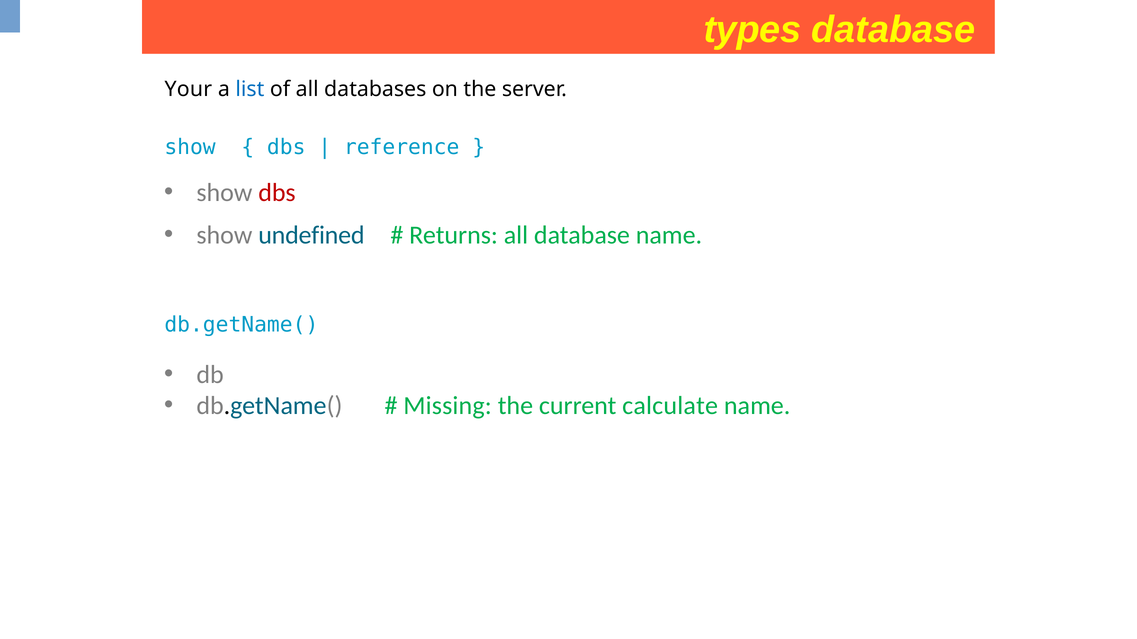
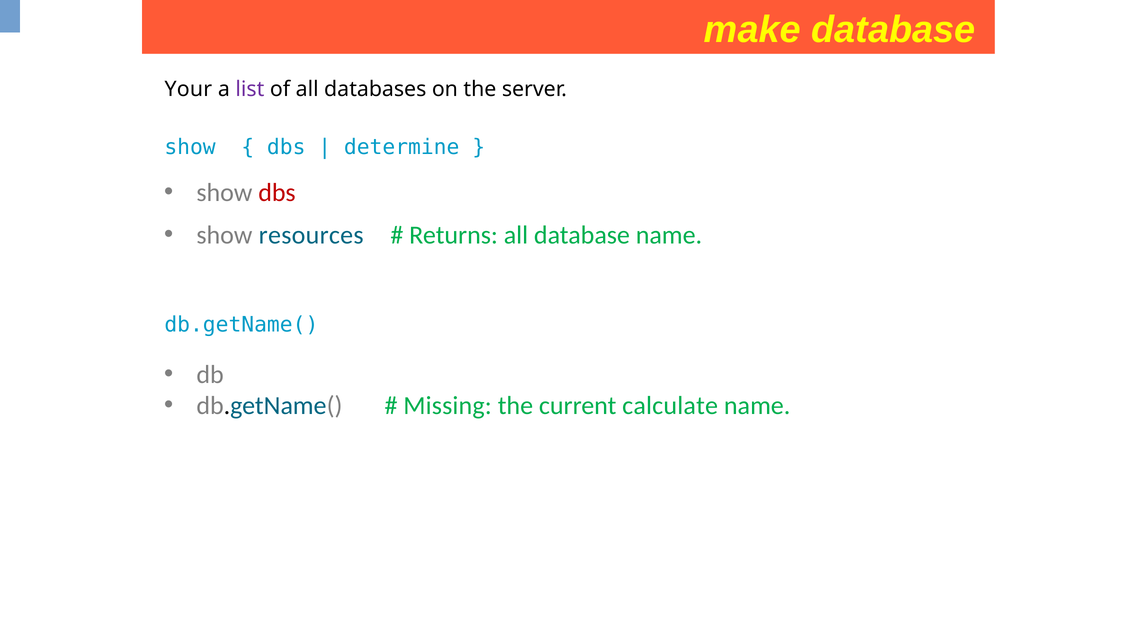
types: types -> make
list colour: blue -> purple
reference: reference -> determine
undefined: undefined -> resources
